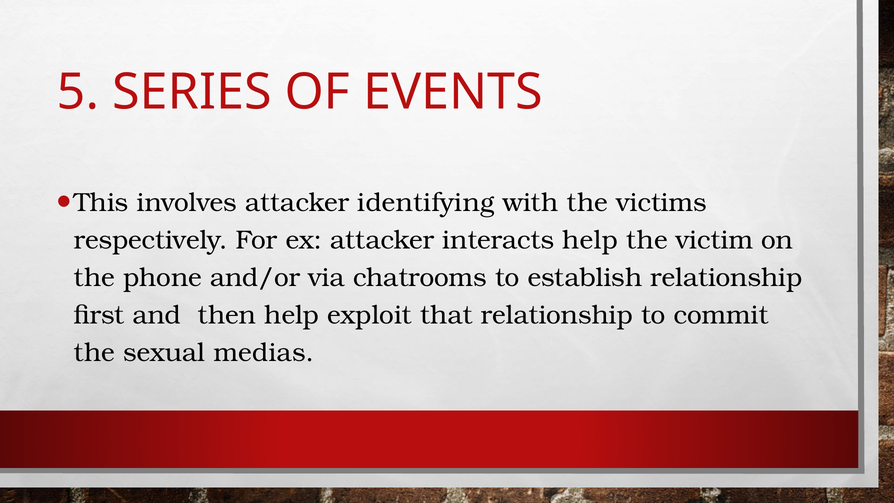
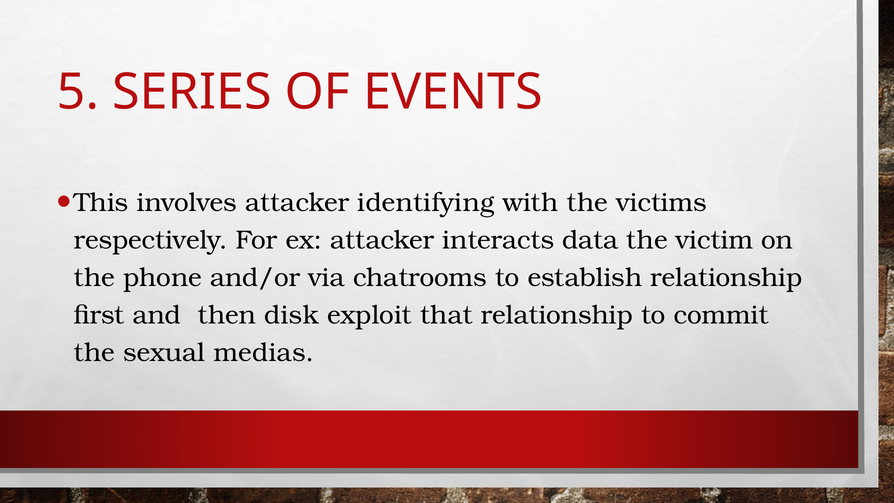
interacts help: help -> data
then help: help -> disk
